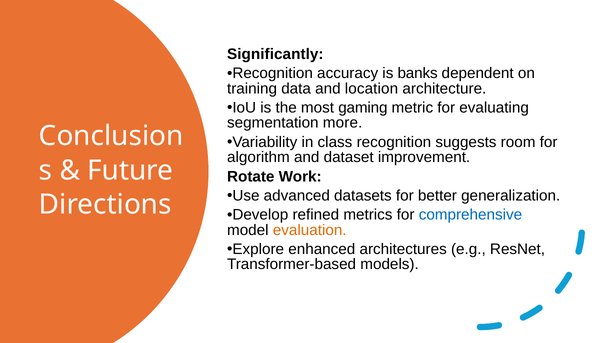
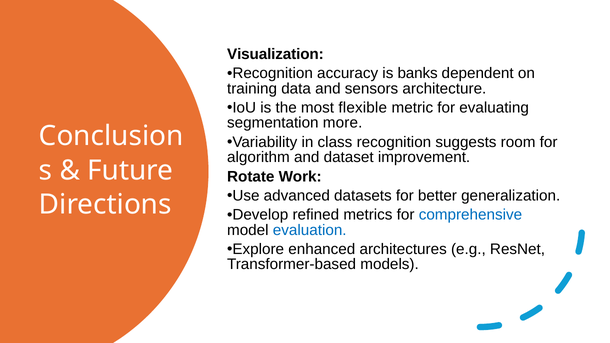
Significantly: Significantly -> Visualization
location: location -> sensors
gaming: gaming -> flexible
evaluation colour: orange -> blue
